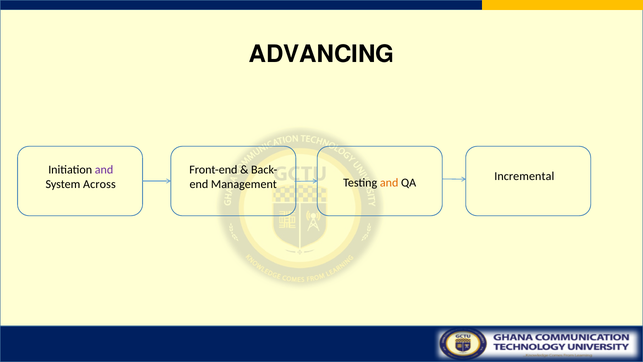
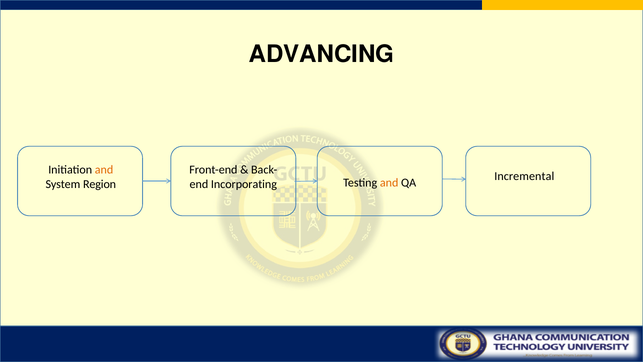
and at (104, 170) colour: purple -> orange
Across: Across -> Region
Management: Management -> Incorporating
